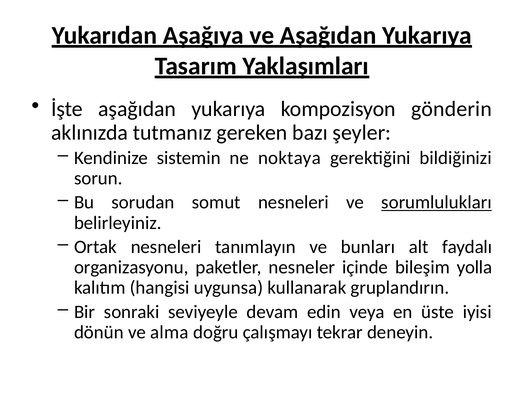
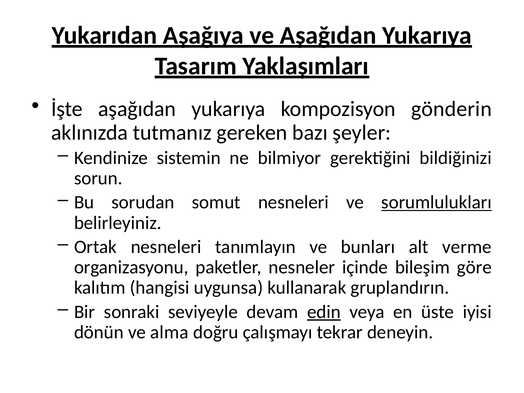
noktaya: noktaya -> bilmiyor
faydalı: faydalı -> verme
yolla: yolla -> göre
edin underline: none -> present
